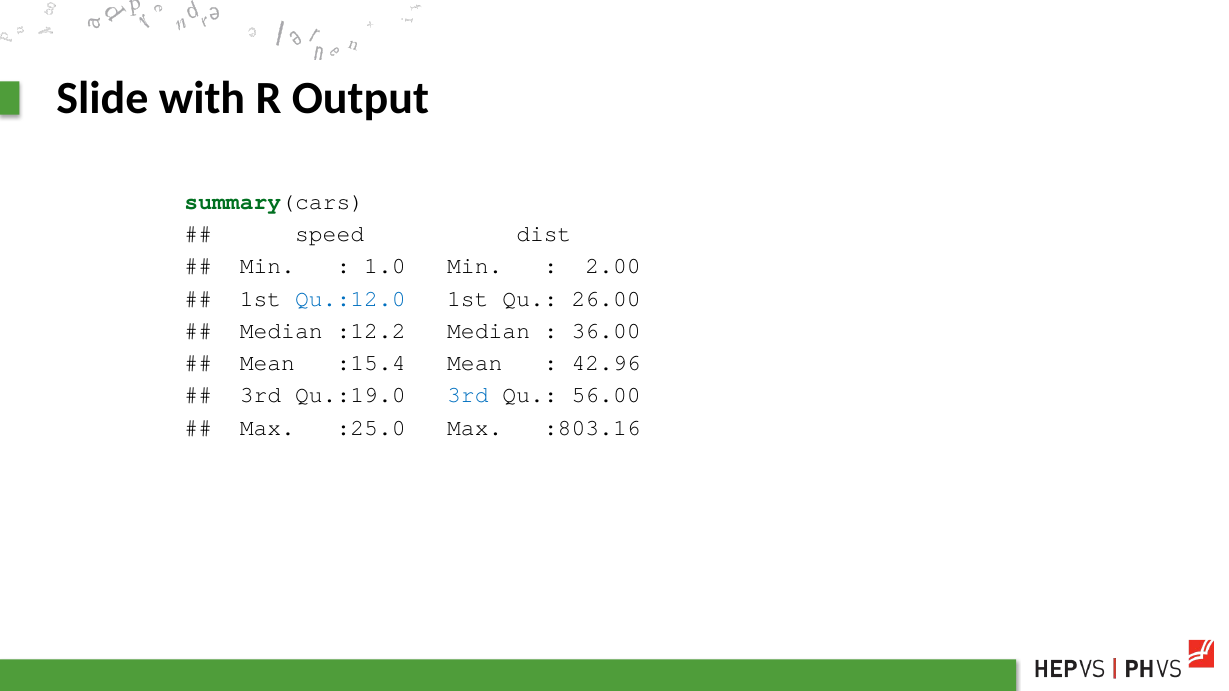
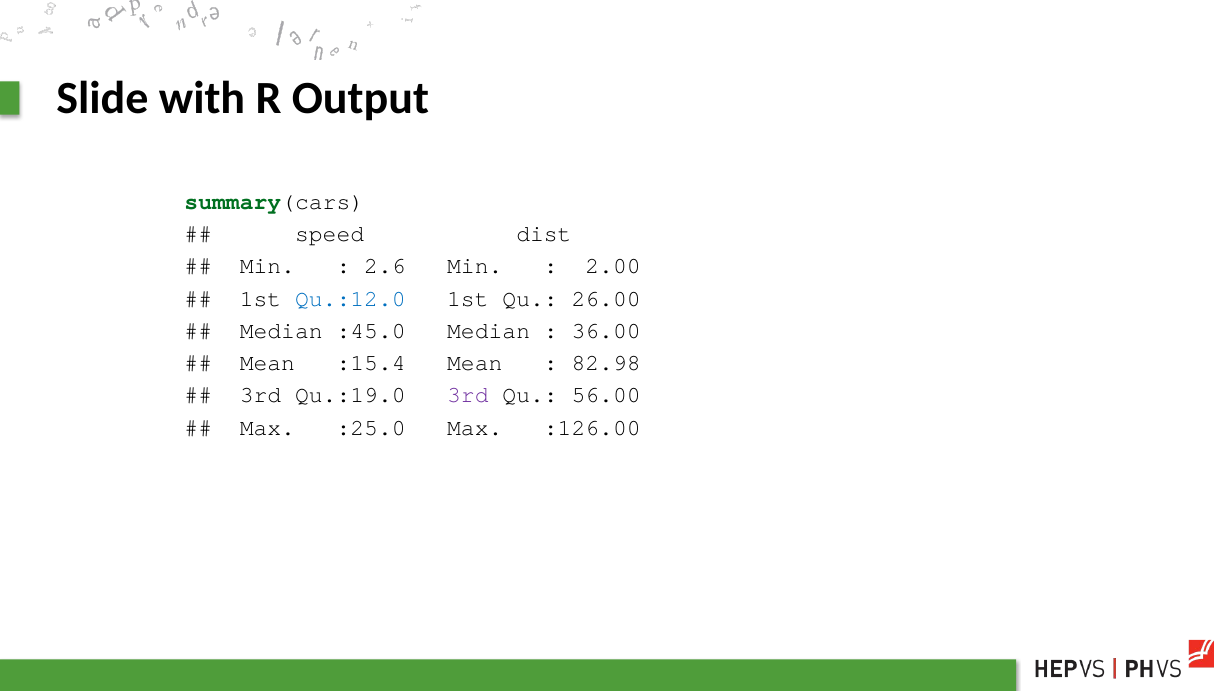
1.0: 1.0 -> 2.6
:12.2: :12.2 -> :45.0
42.96: 42.96 -> 82.98
3rd at (468, 395) colour: blue -> purple
:803.16: :803.16 -> :126.00
